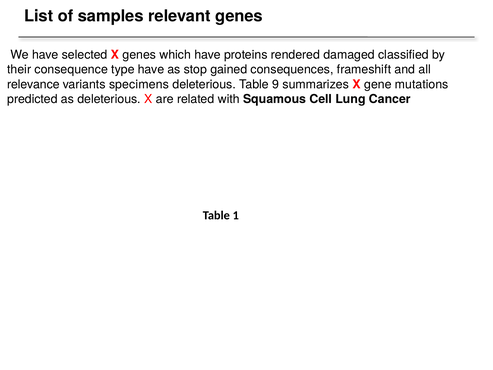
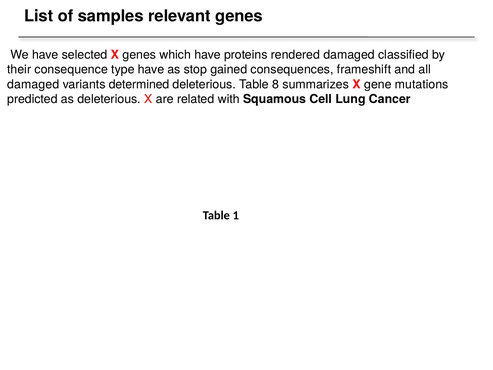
relevance at (33, 84): relevance -> damaged
specimens: specimens -> determined
9: 9 -> 8
